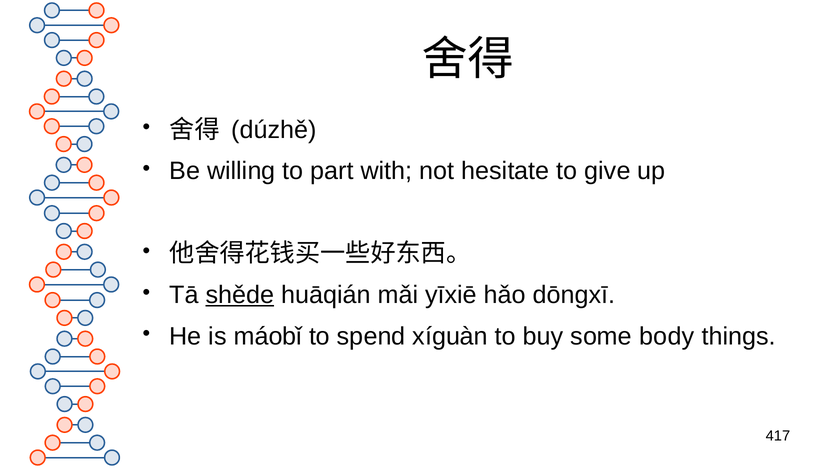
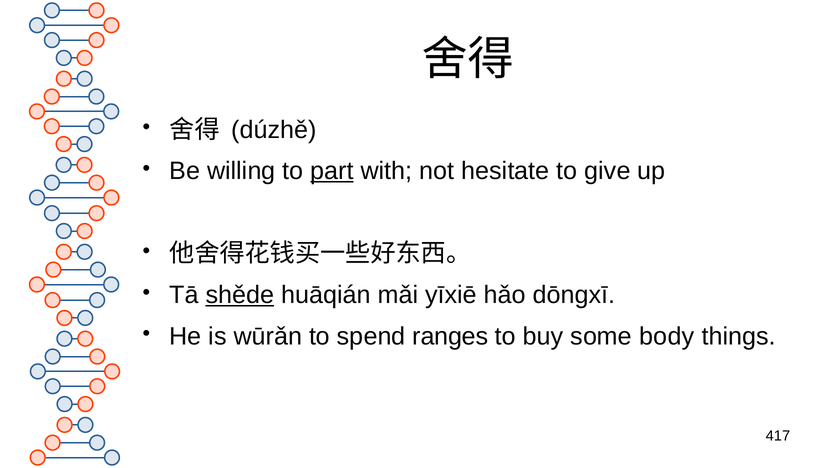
part underline: none -> present
máobǐ: máobǐ -> wūrǎn
xíguàn: xíguàn -> ranges
